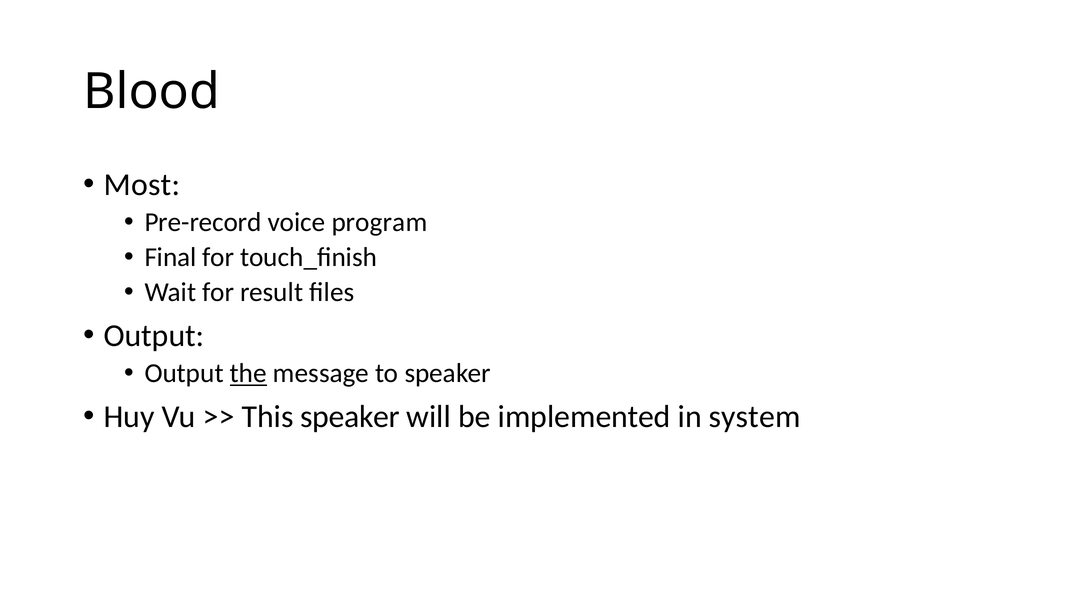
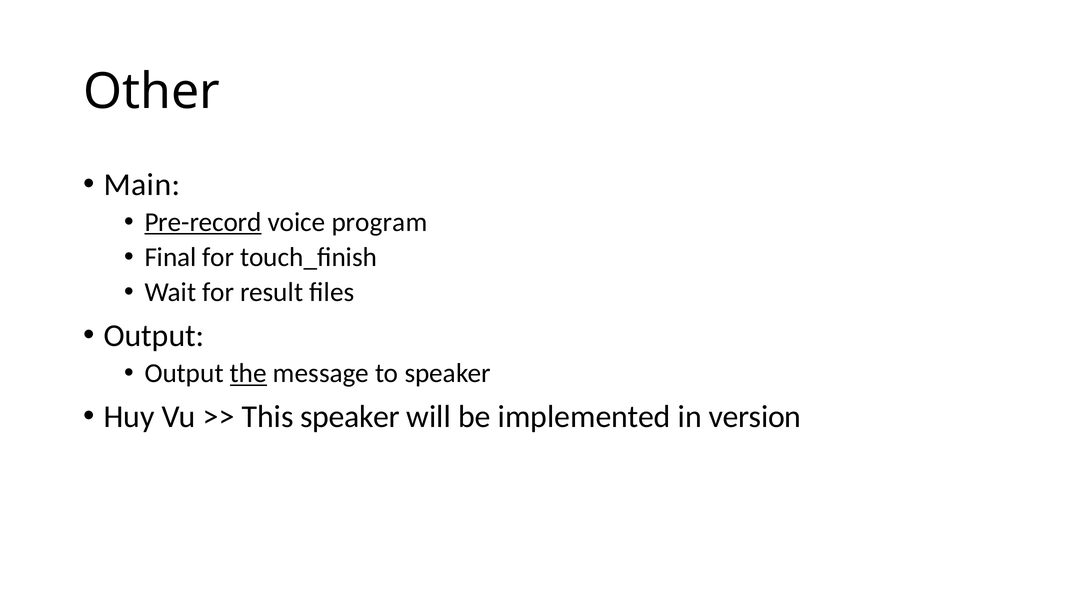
Blood: Blood -> Other
Most: Most -> Main
Pre-record underline: none -> present
system: system -> version
